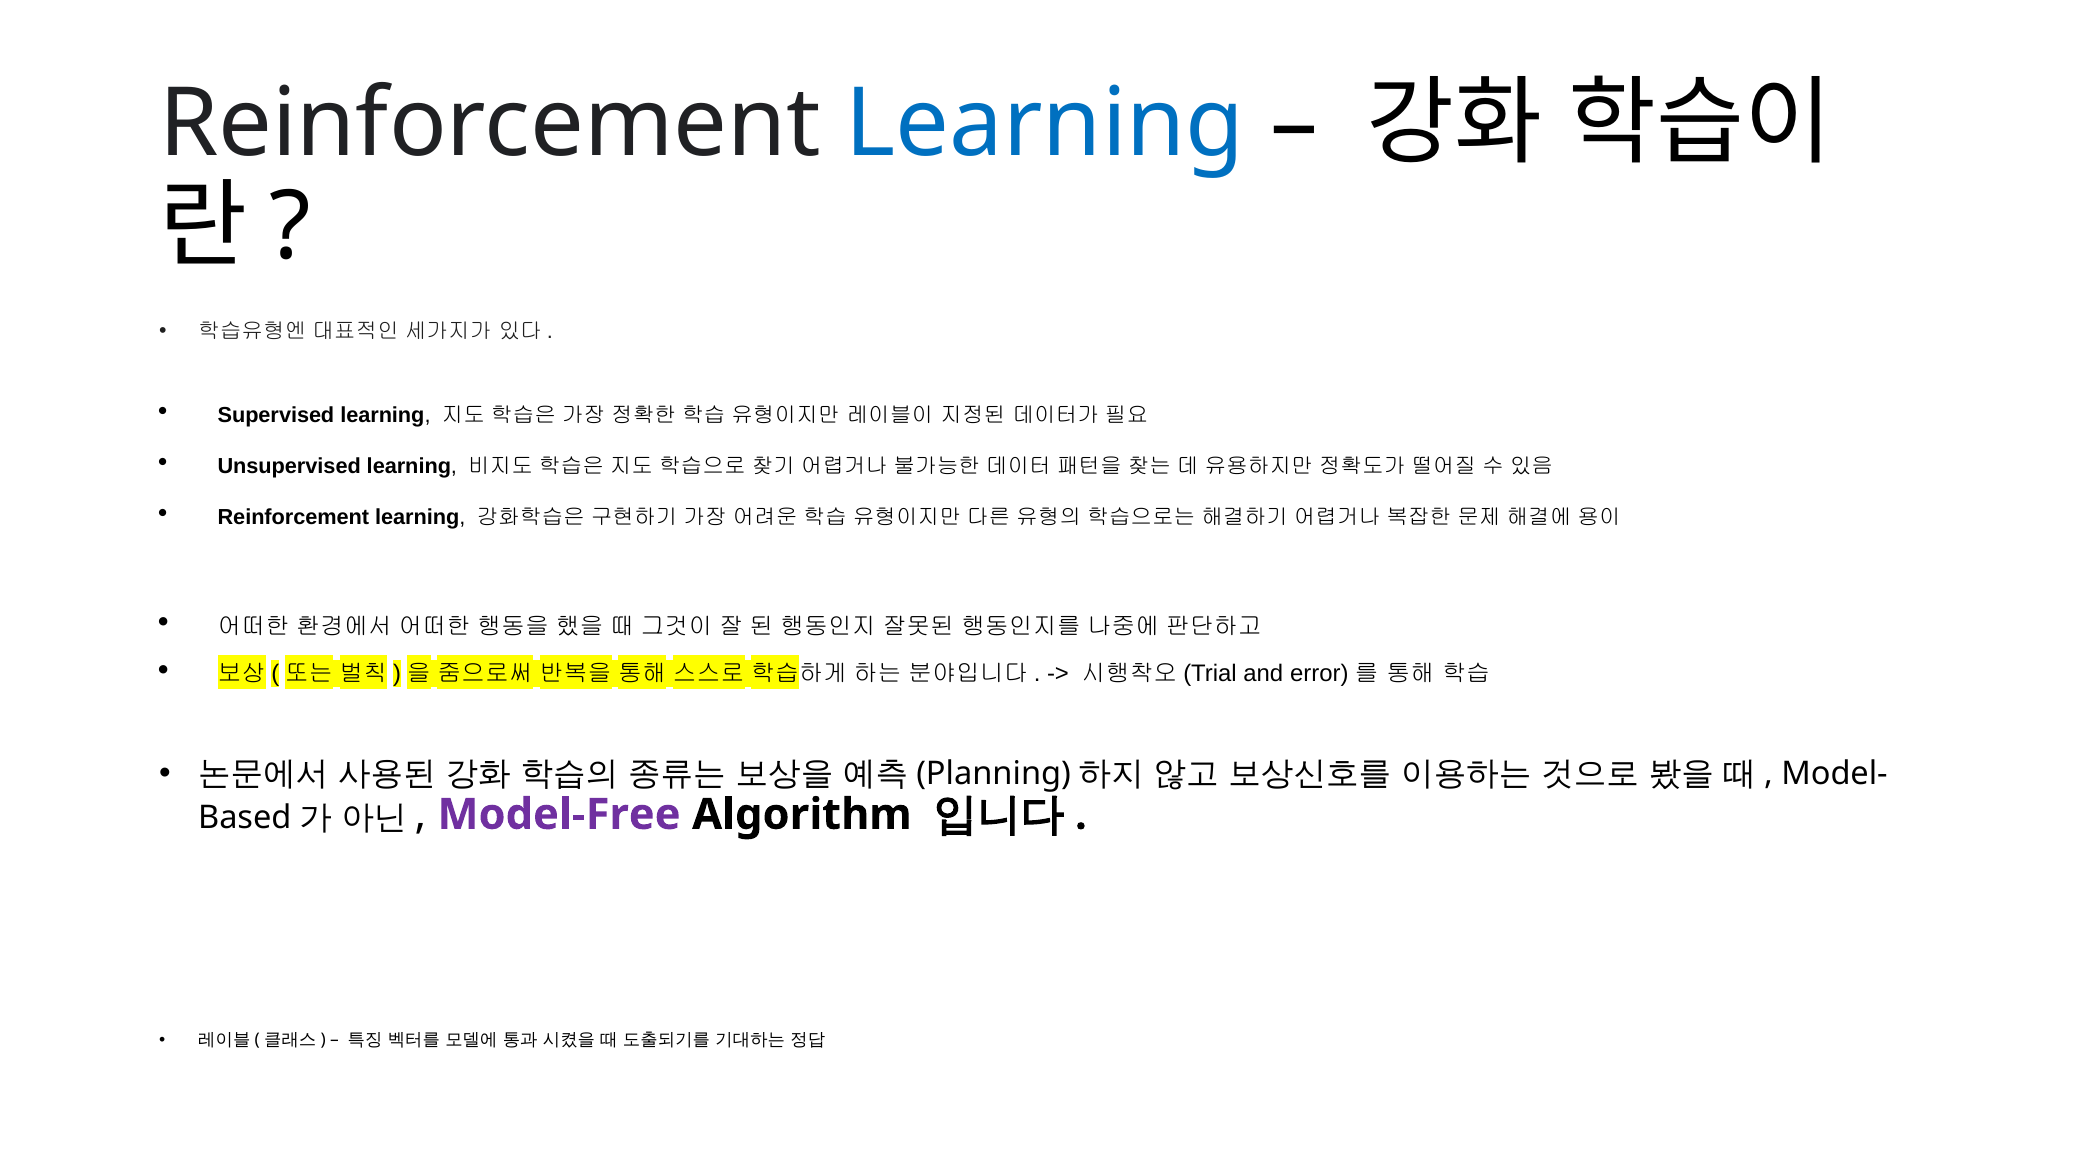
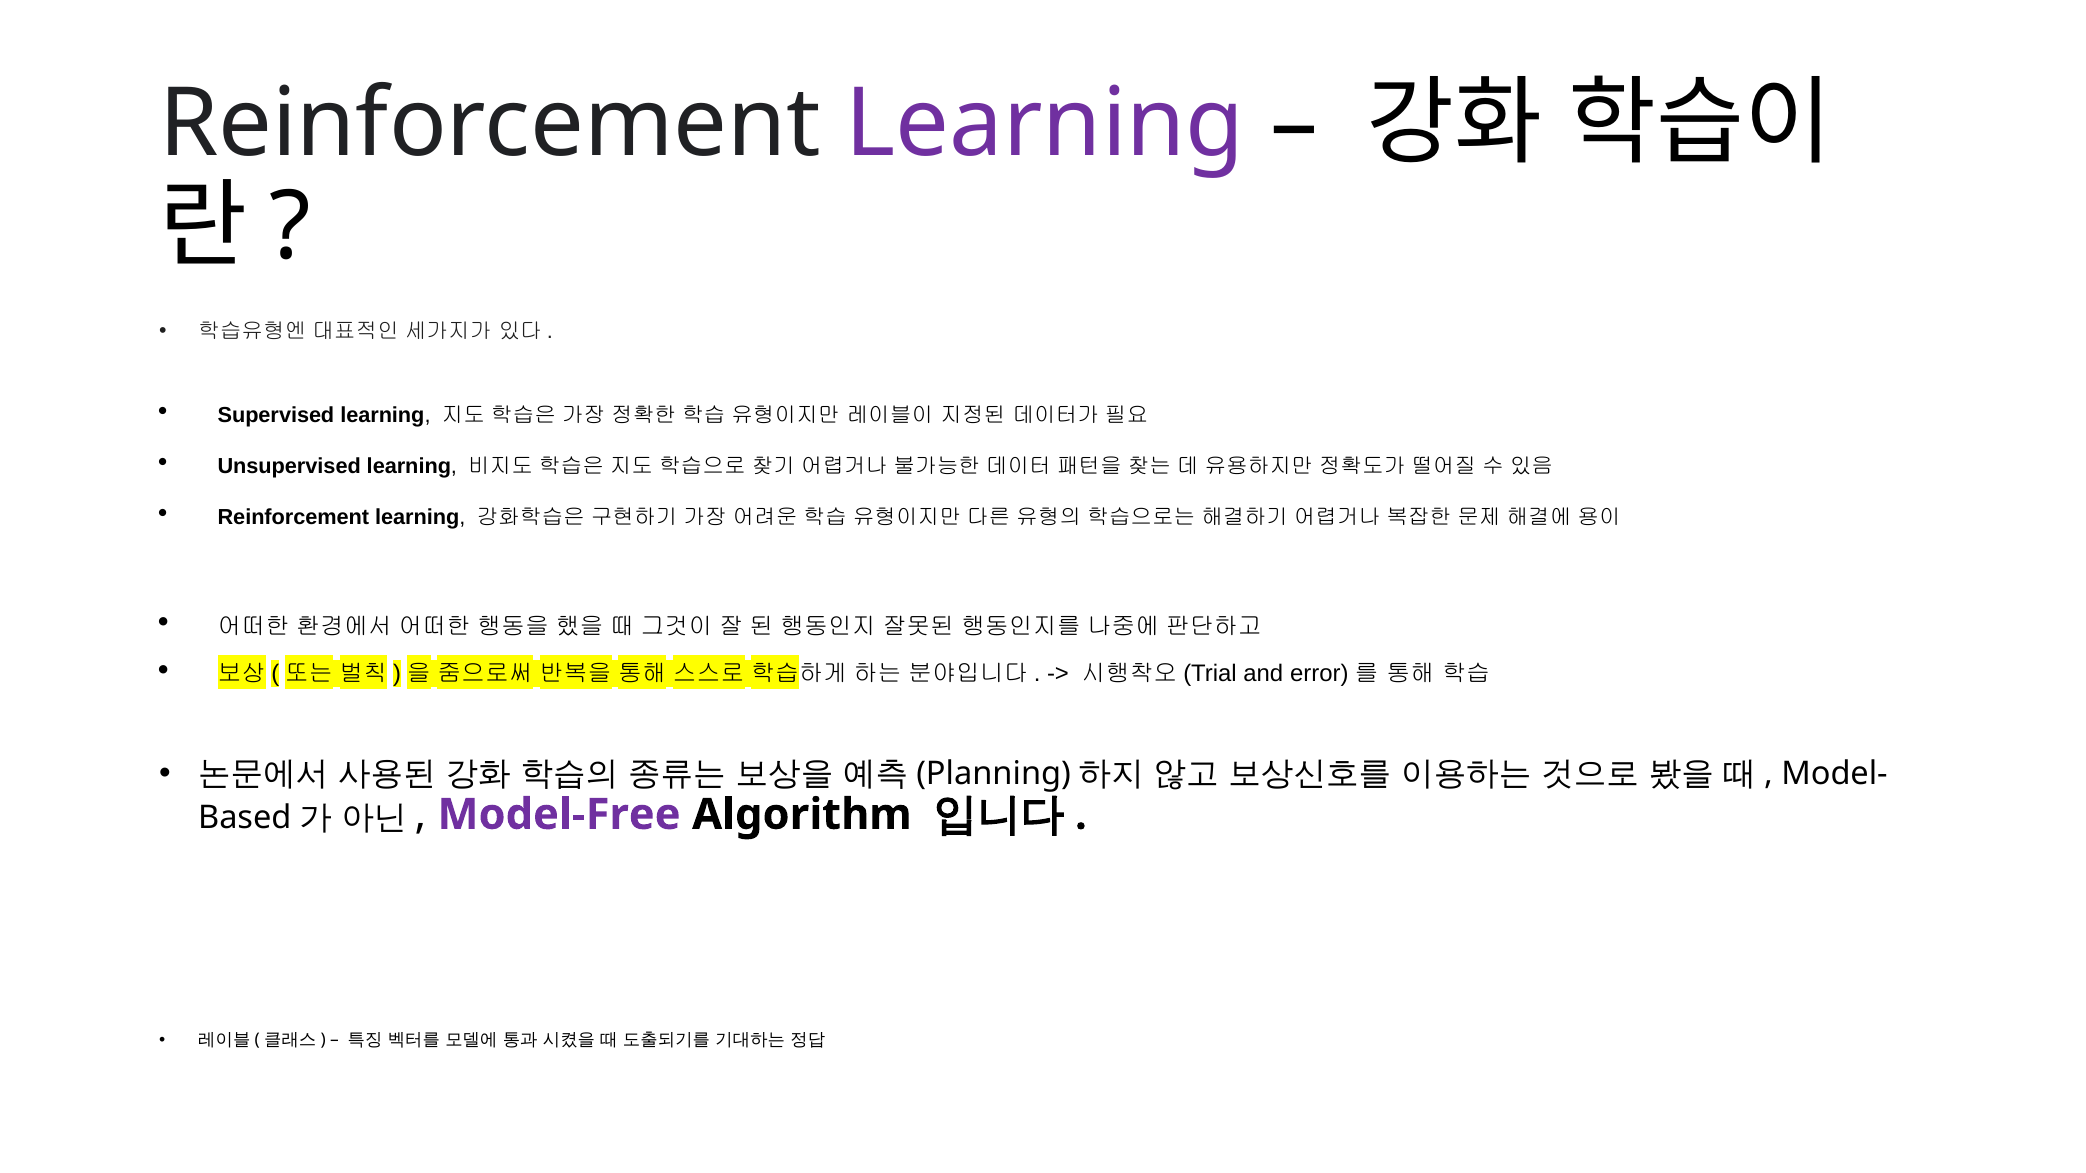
Learning at (1045, 124) colour: blue -> purple
